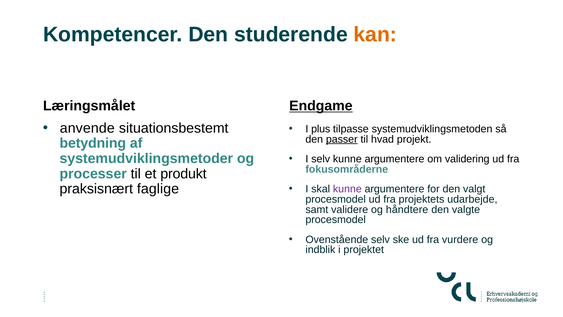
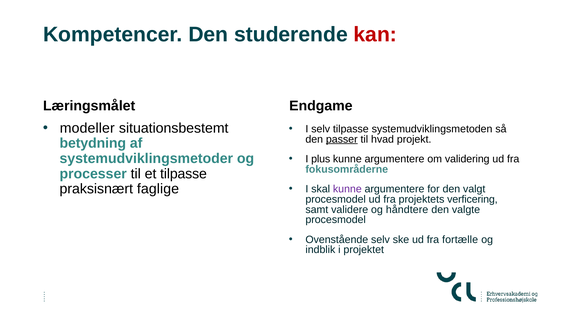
kan colour: orange -> red
Endgame underline: present -> none
anvende: anvende -> modeller
I plus: plus -> selv
I selv: selv -> plus
et produkt: produkt -> tilpasse
udarbejde: udarbejde -> verficering
vurdere: vurdere -> fortælle
